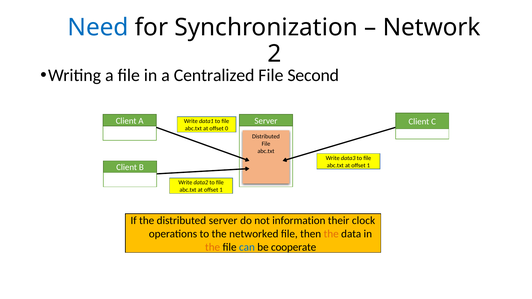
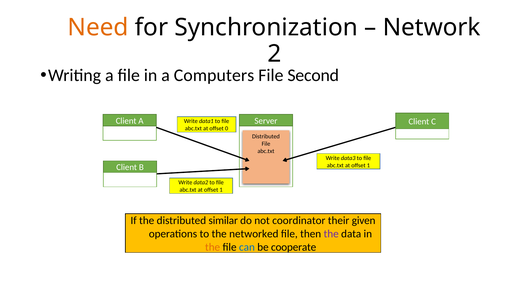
Need colour: blue -> orange
Centralized: Centralized -> Computers
distributed server: server -> similar
information: information -> coordinator
clock: clock -> given
the at (331, 234) colour: orange -> purple
